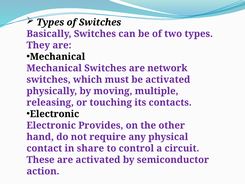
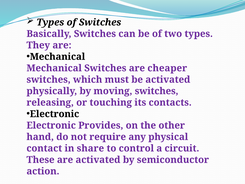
network: network -> cheaper
moving multiple: multiple -> switches
